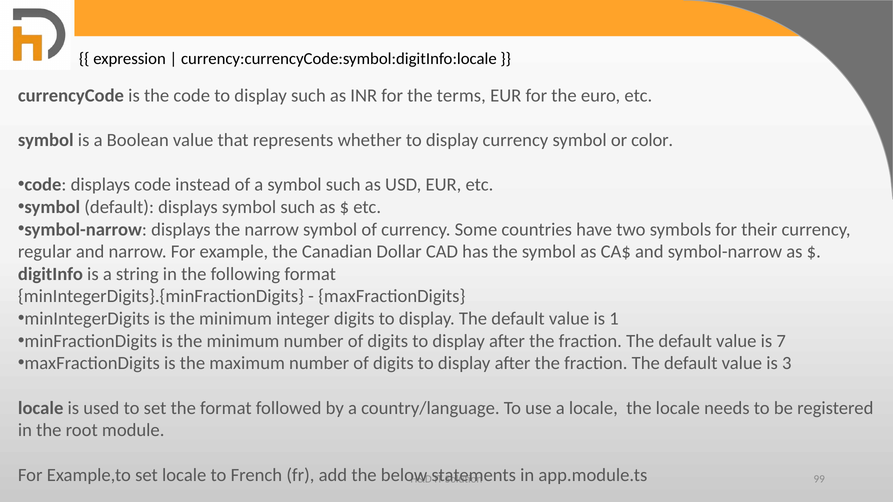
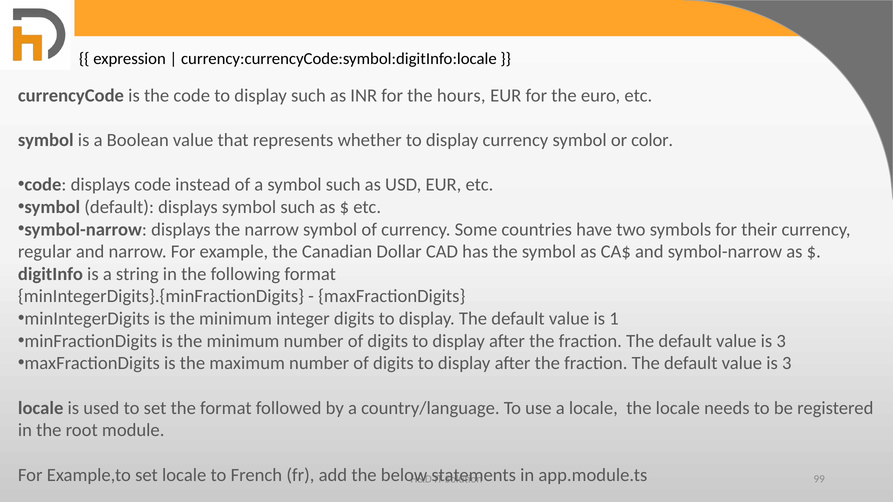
terms: terms -> hours
7 at (781, 341): 7 -> 3
